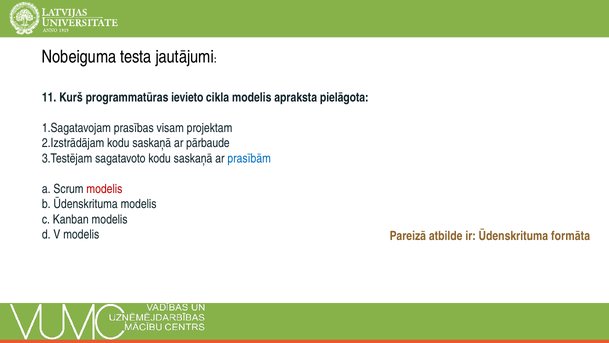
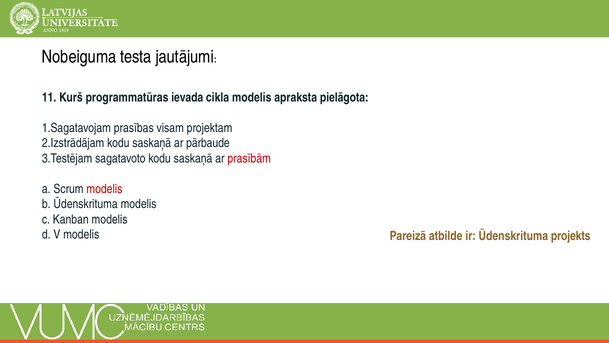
ievieto: ievieto -> ievada
prasībām colour: blue -> red
formāta: formāta -> projekts
